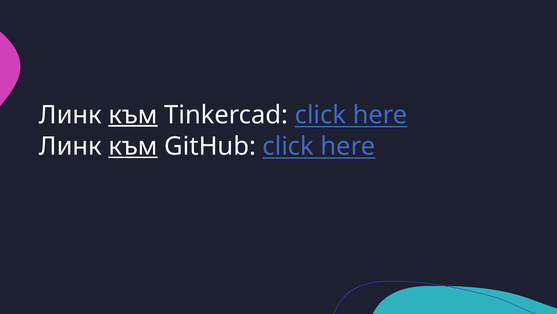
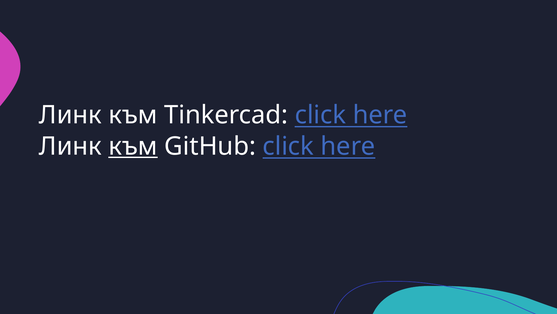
към at (133, 115) underline: present -> none
